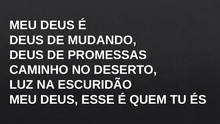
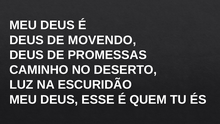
MUDANDO: MUDANDO -> MOVENDO
